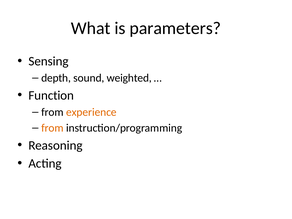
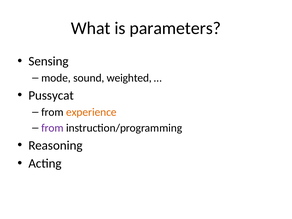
depth: depth -> mode
Function: Function -> Pussycat
from at (52, 128) colour: orange -> purple
